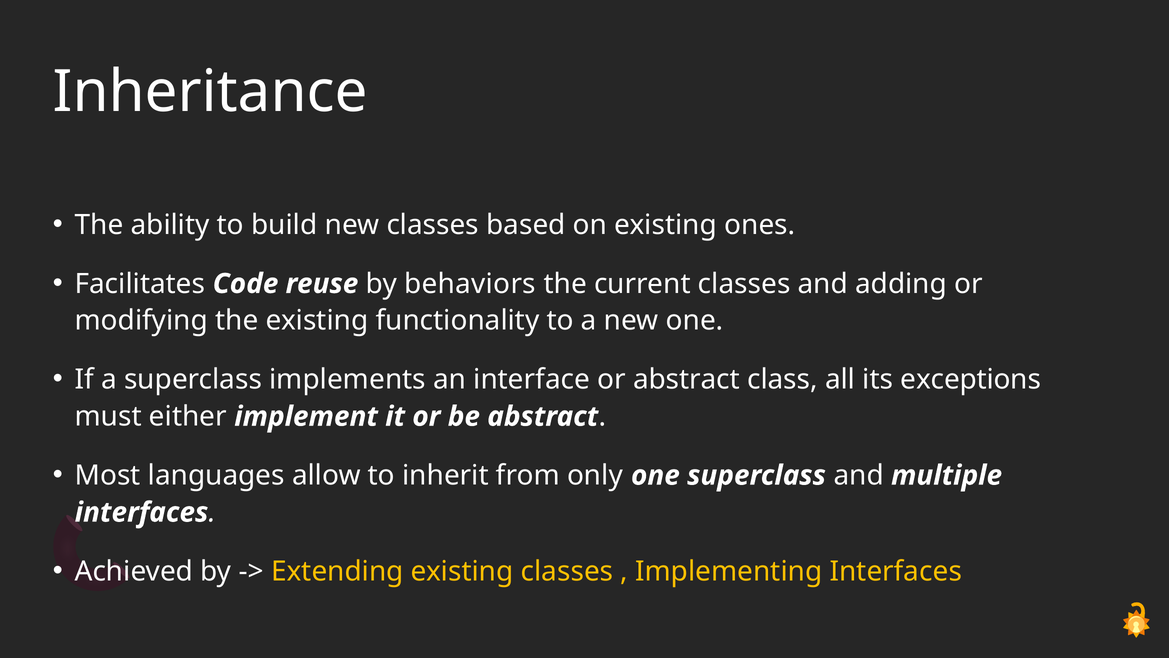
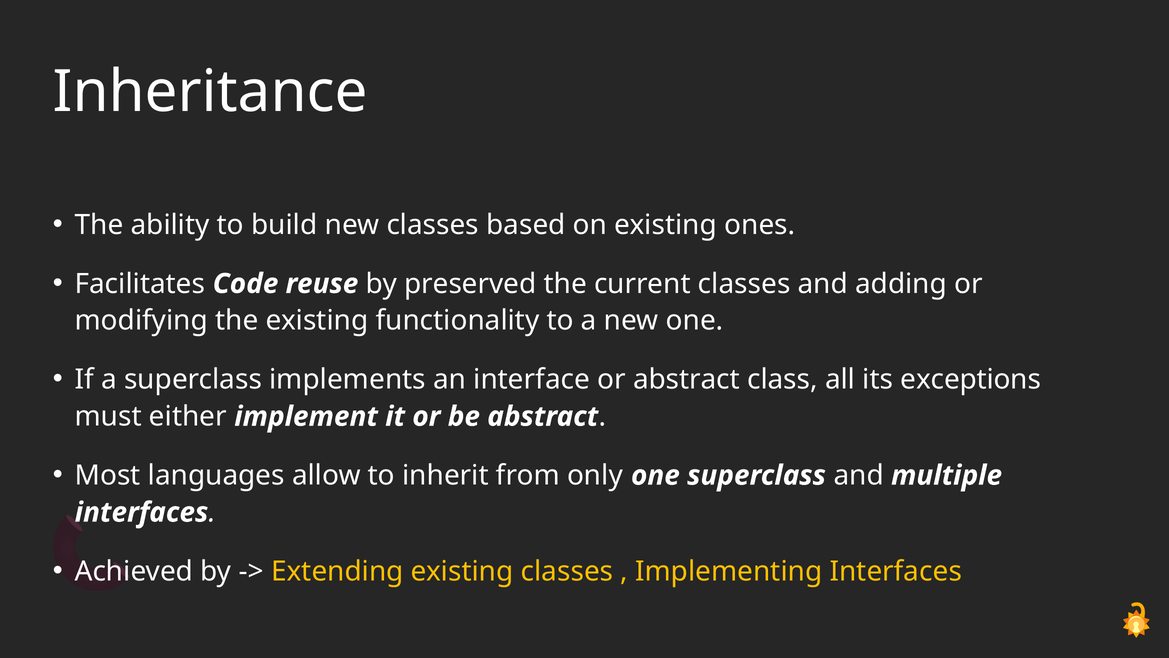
behaviors: behaviors -> preserved
